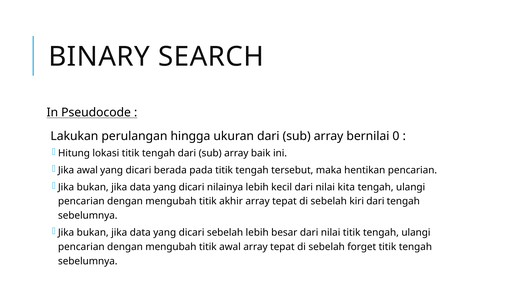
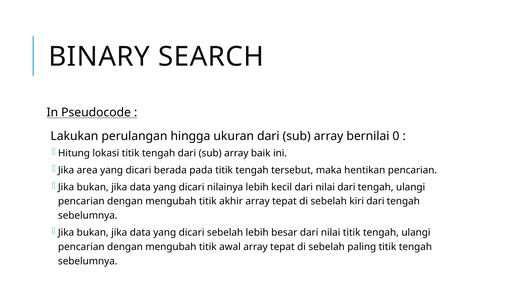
Jika awal: awal -> area
nilai kita: kita -> dari
forget: forget -> paling
